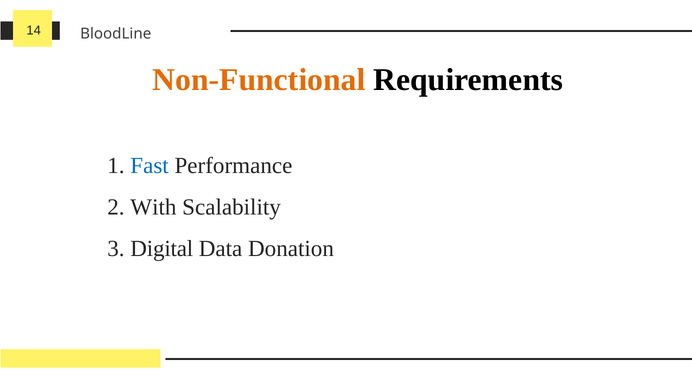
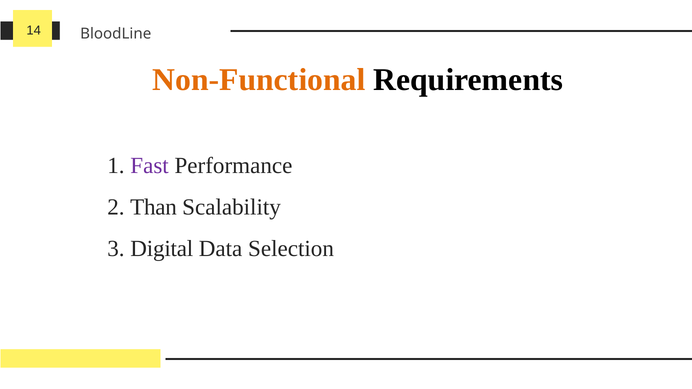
Fast colour: blue -> purple
With: With -> Than
Donation: Donation -> Selection
